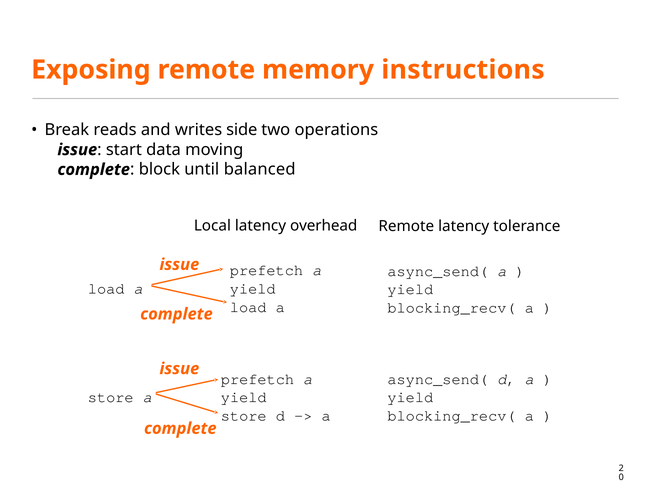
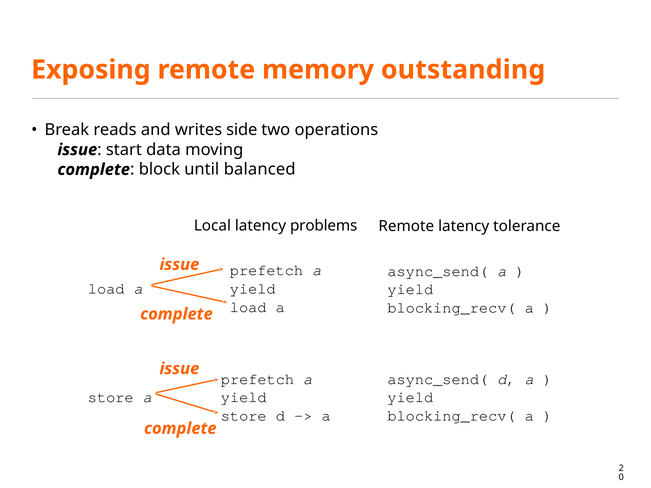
instructions: instructions -> outstanding
overhead: overhead -> problems
